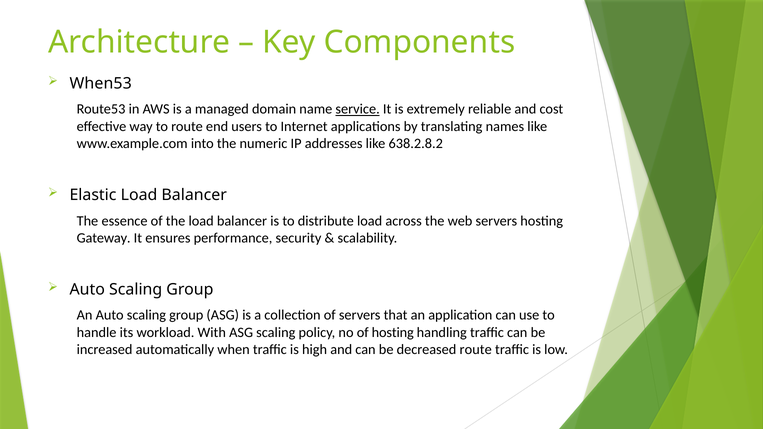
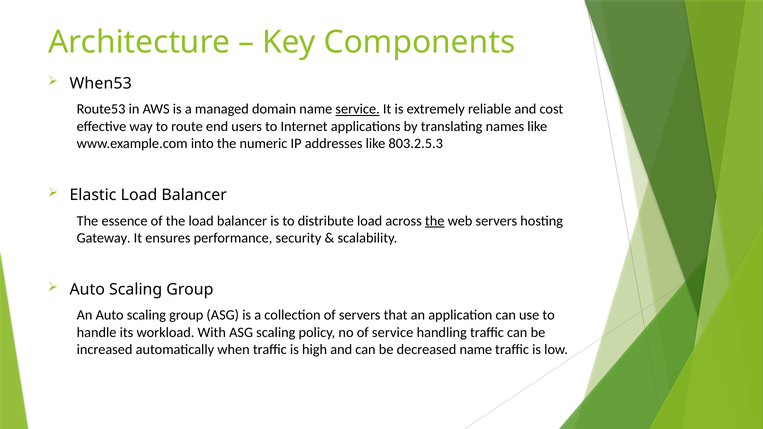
638.2.8.2: 638.2.8.2 -> 803.2.5.3
the at (435, 221) underline: none -> present
of hosting: hosting -> service
decreased route: route -> name
